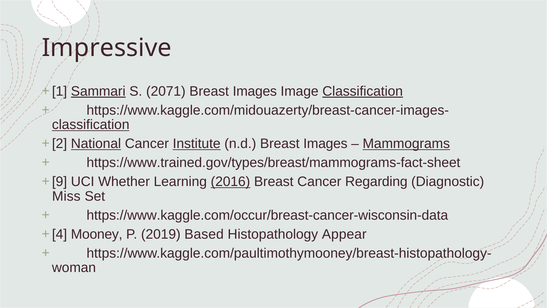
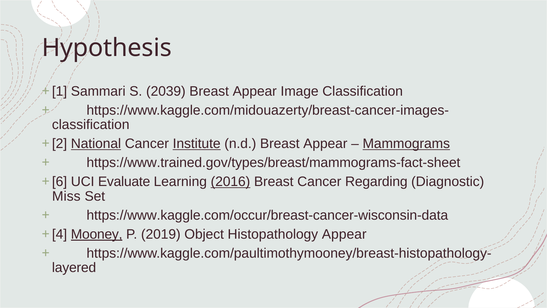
Impressive: Impressive -> Hypothesis
Sammari underline: present -> none
2071: 2071 -> 2039
Images at (255, 91): Images -> Appear
Classification at (363, 91) underline: present -> none
classification at (91, 125) underline: present -> none
n.d Breast Images: Images -> Appear
9: 9 -> 6
Whether: Whether -> Evaluate
Mooney underline: none -> present
Based: Based -> Object
woman: woman -> layered
